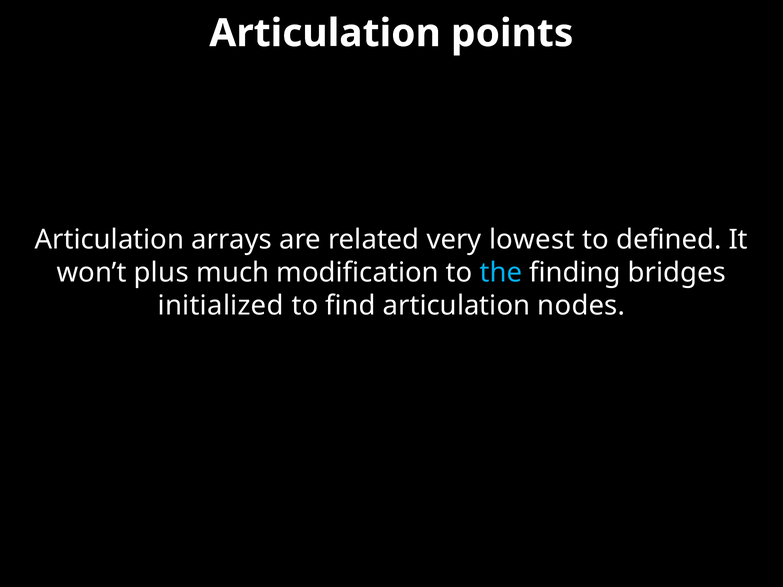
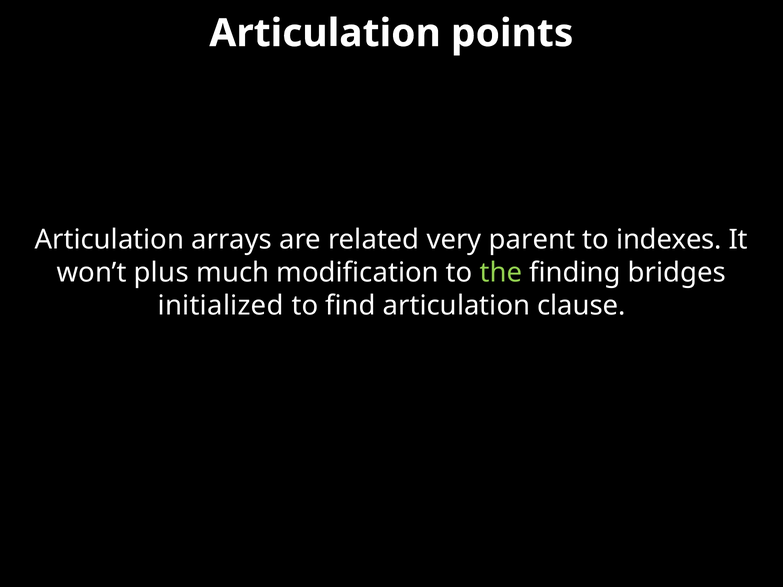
lowest: lowest -> parent
defined: defined -> indexes
the colour: light blue -> light green
nodes: nodes -> clause
